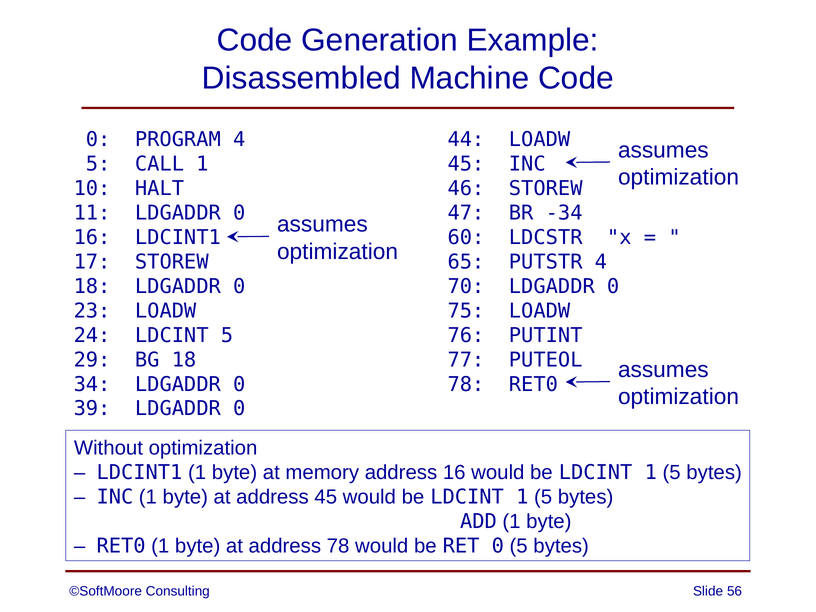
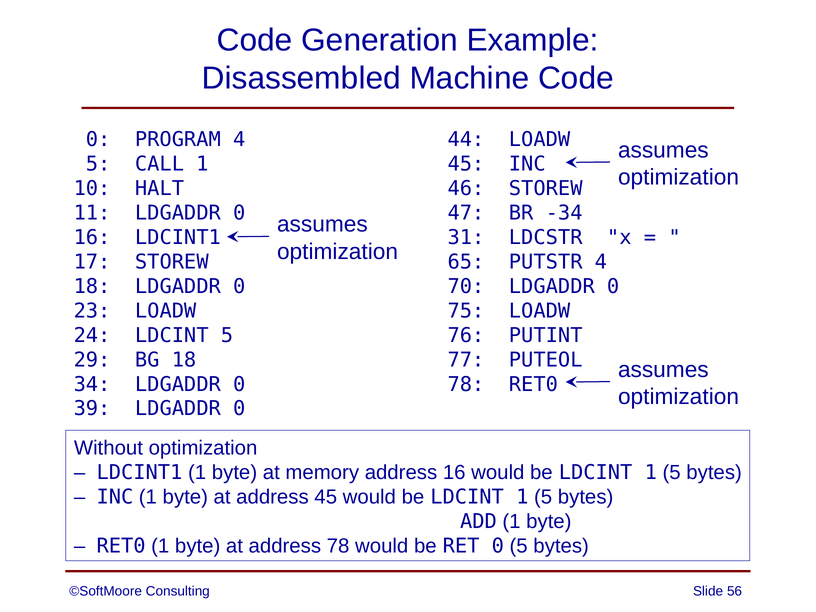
60: 60 -> 31
